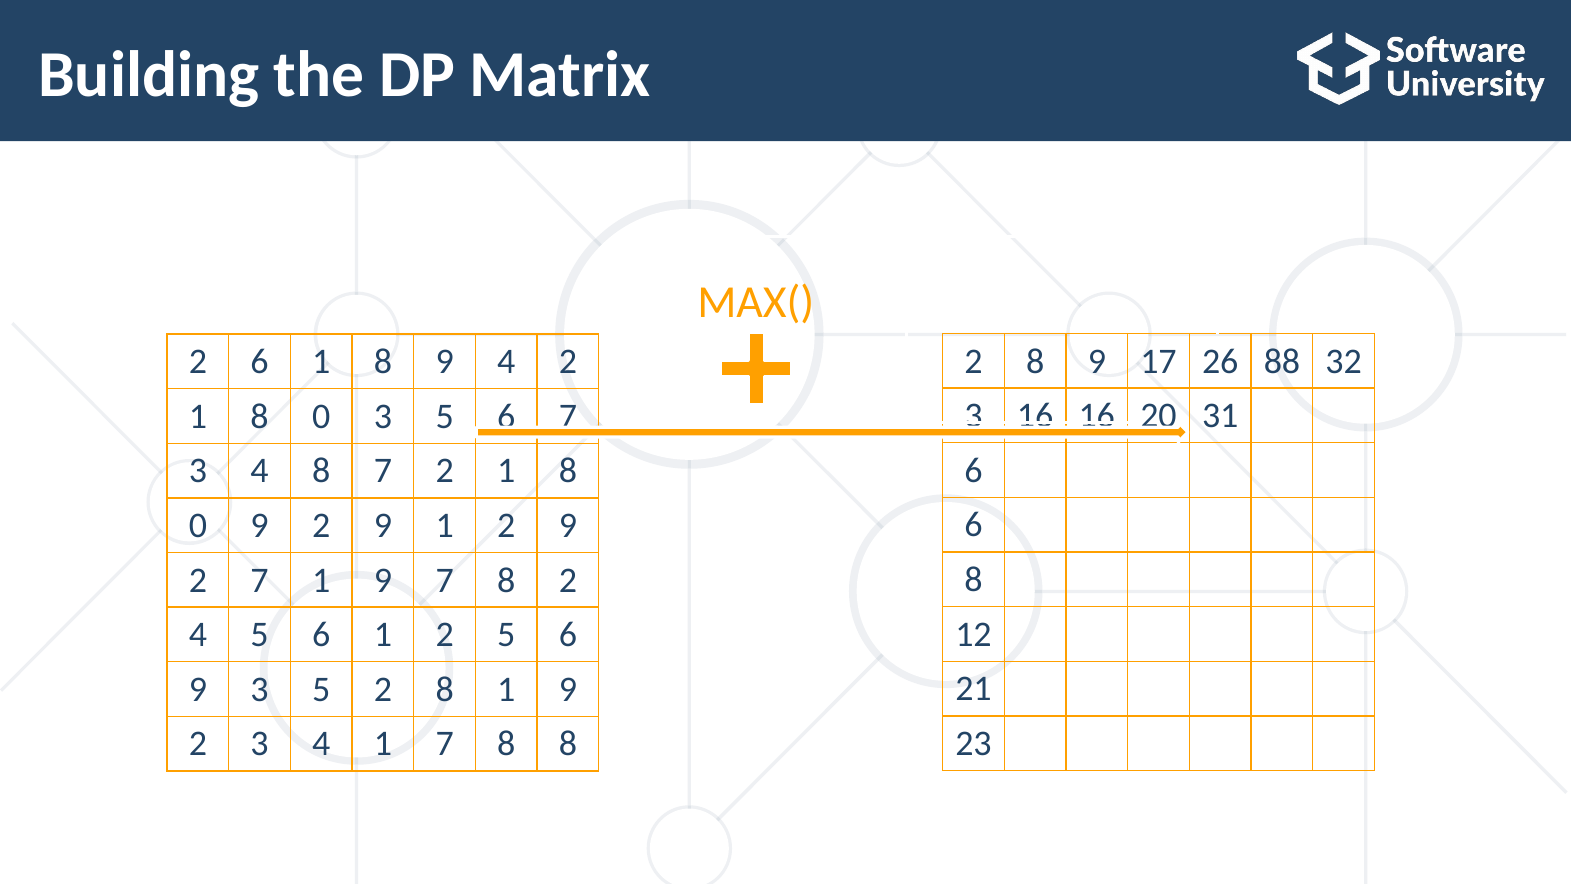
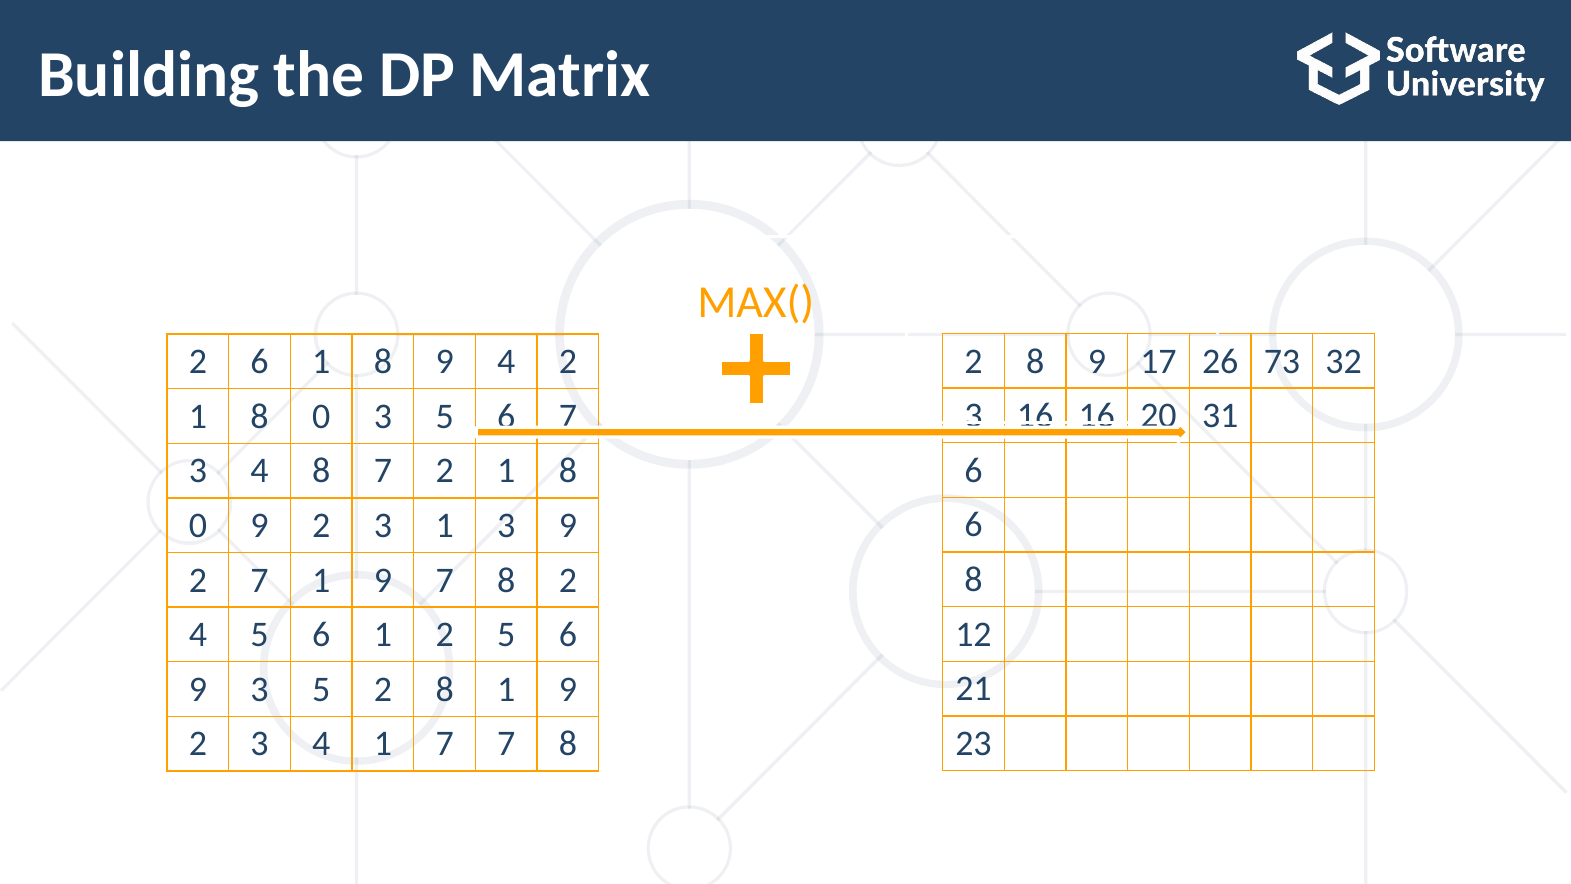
88: 88 -> 73
0 9 2 9: 9 -> 3
2 at (506, 525): 2 -> 3
1 7 8: 8 -> 7
